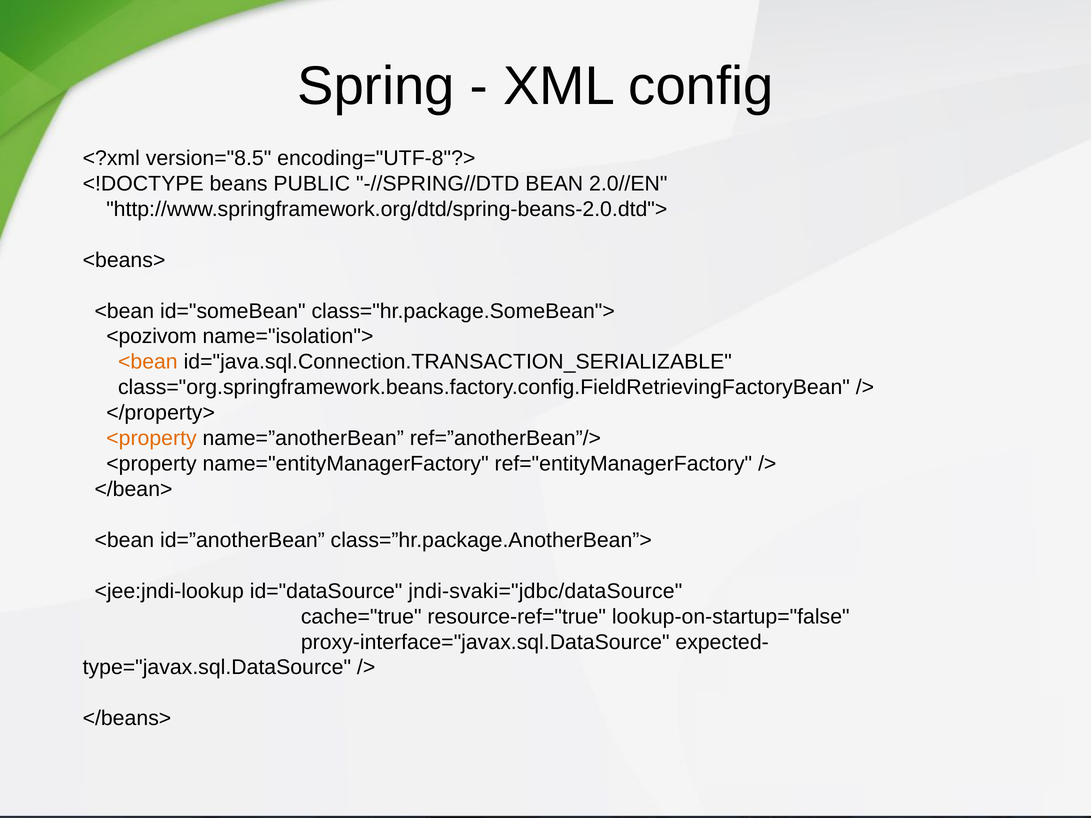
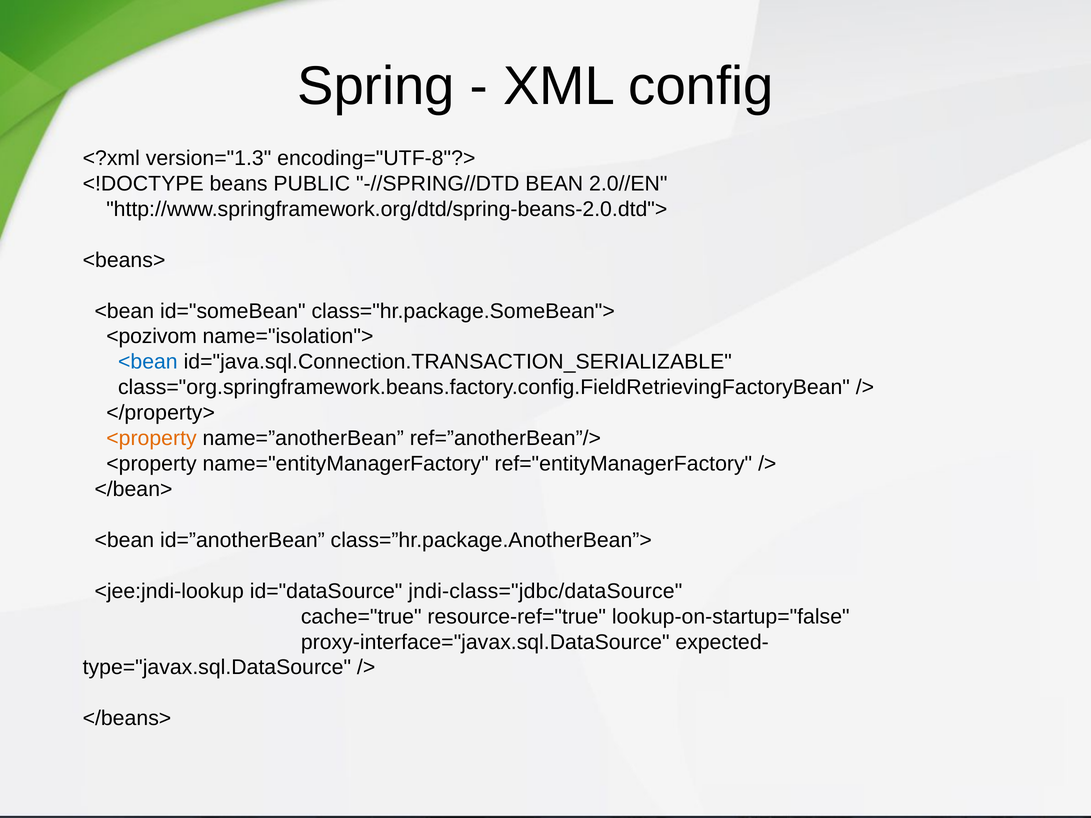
version="8.5: version="8.5 -> version="1.3
<bean at (148, 362) colour: orange -> blue
jndi-svaki="jdbc/dataSource: jndi-svaki="jdbc/dataSource -> jndi-class="jdbc/dataSource
